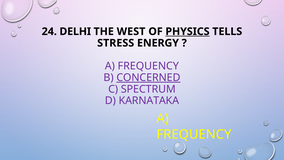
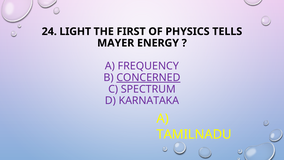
DELHI: DELHI -> LIGHT
WEST: WEST -> FIRST
PHYSICS underline: present -> none
STRESS: STRESS -> MAYER
FREQUENCY at (194, 134): FREQUENCY -> TAMILNADU
